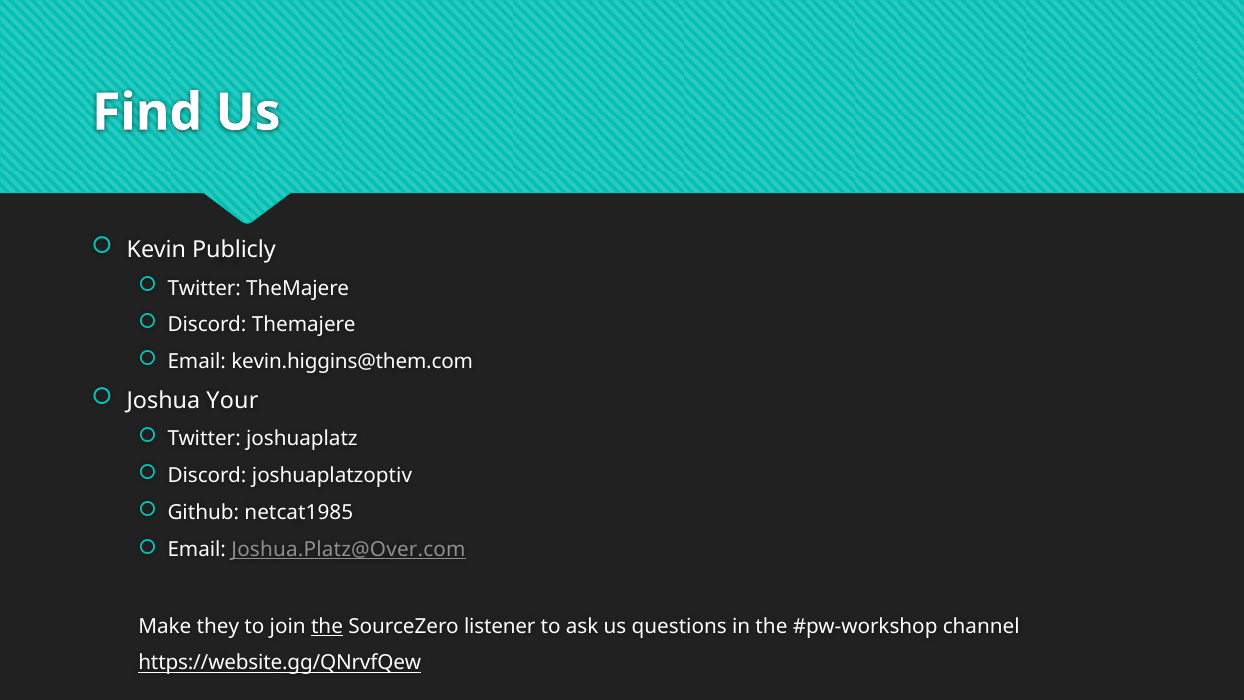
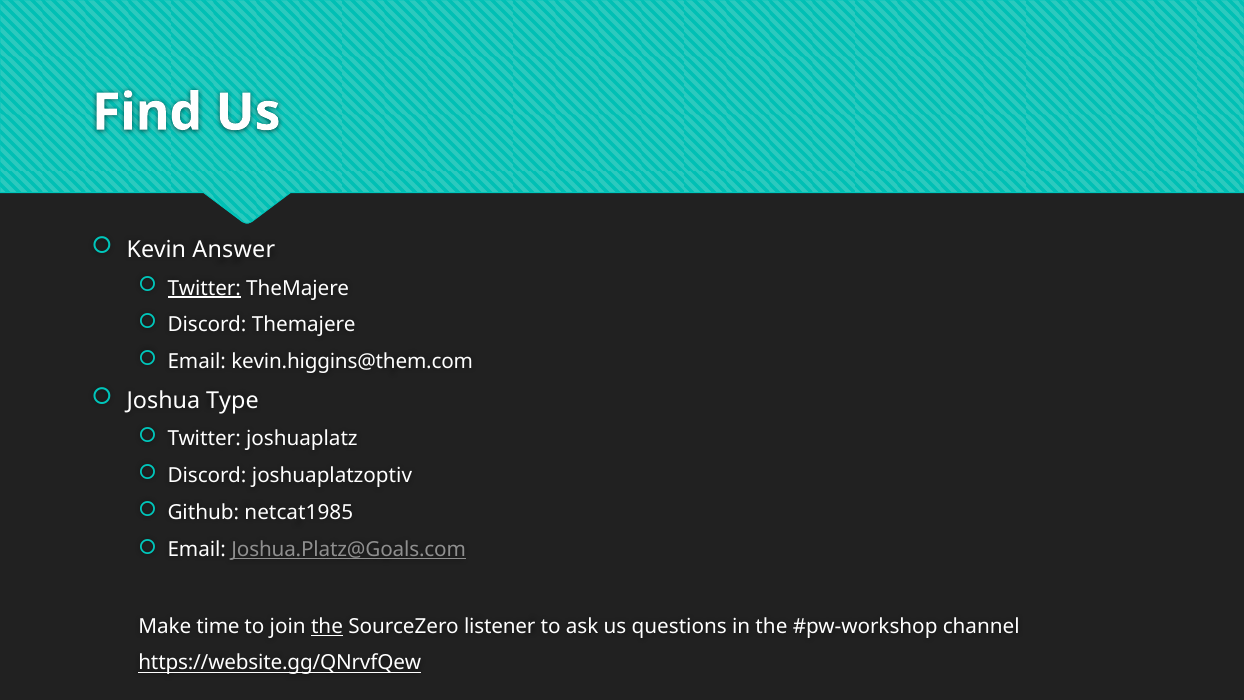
Publicly: Publicly -> Answer
Twitter at (204, 288) underline: none -> present
Your: Your -> Type
Joshua.Platz@Over.com: Joshua.Platz@Over.com -> Joshua.Platz@Goals.com
they: they -> time
